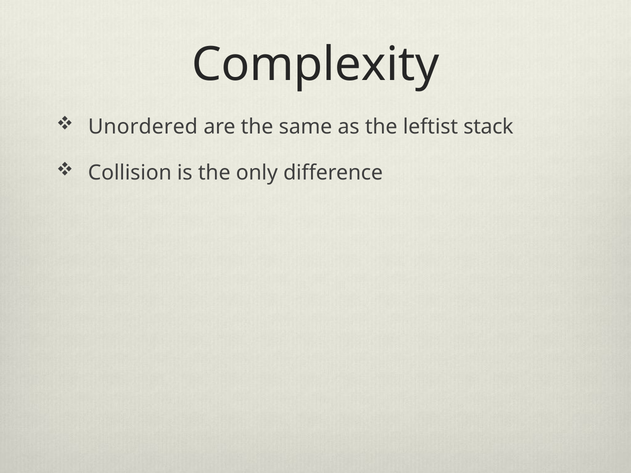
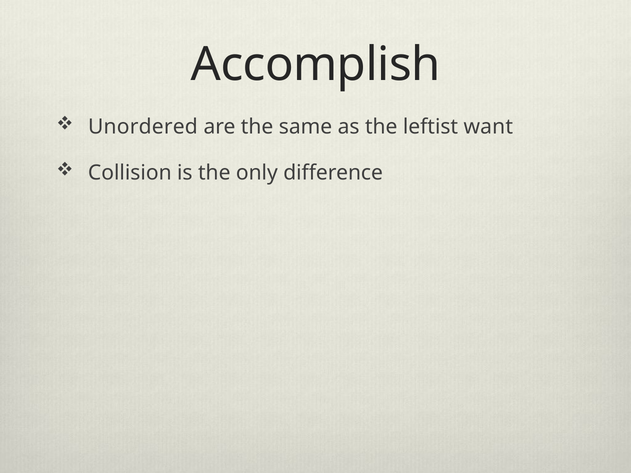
Complexity: Complexity -> Accomplish
stack: stack -> want
